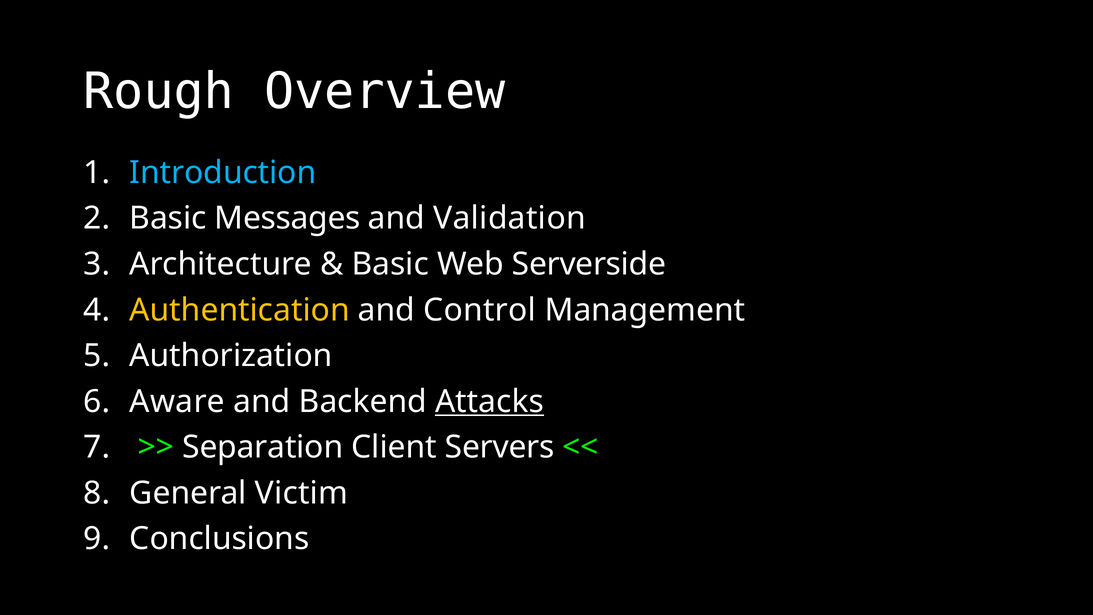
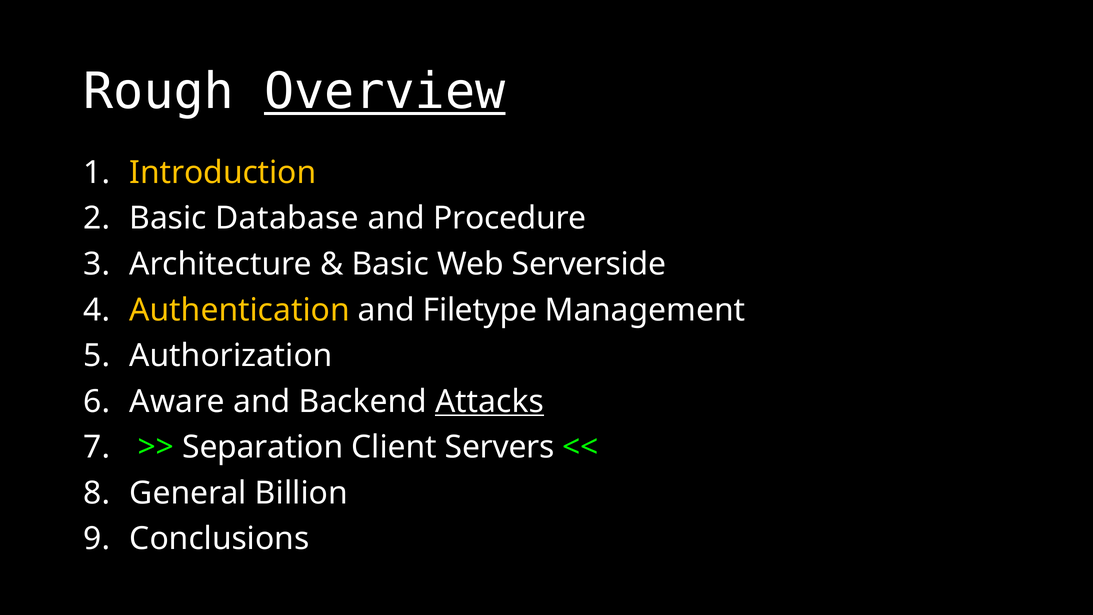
Overview underline: none -> present
Introduction colour: light blue -> yellow
Messages: Messages -> Database
Validation: Validation -> Procedure
Control: Control -> Filetype
Victim: Victim -> Billion
